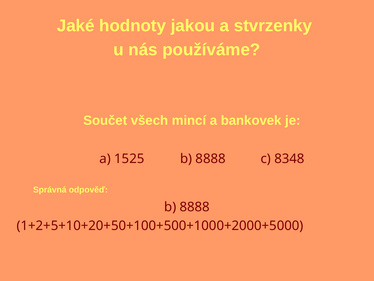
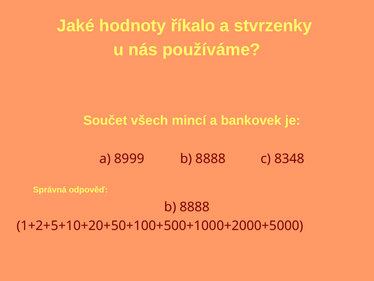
jakou: jakou -> říkalo
1525: 1525 -> 8999
